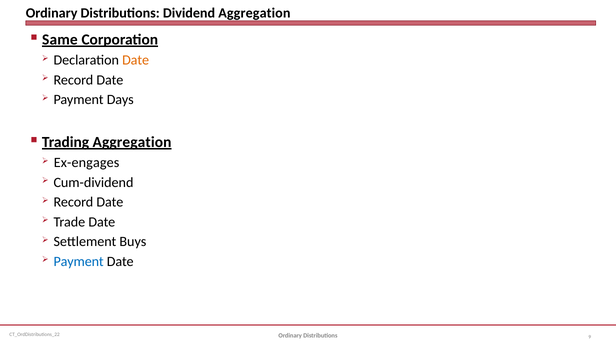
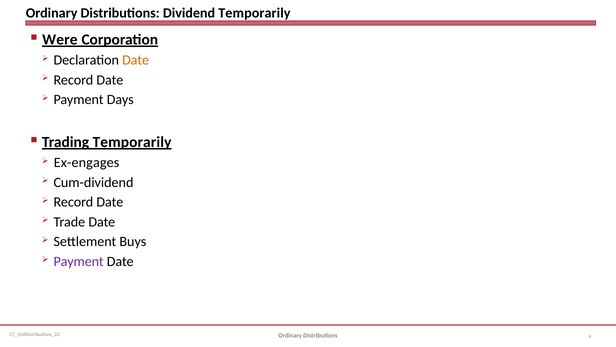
Dividend Aggregation: Aggregation -> Temporarily
Same: Same -> Were
Trading Aggregation: Aggregation -> Temporarily
Payment at (79, 261) colour: blue -> purple
